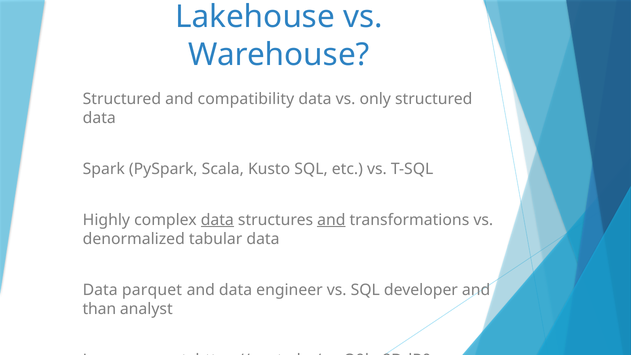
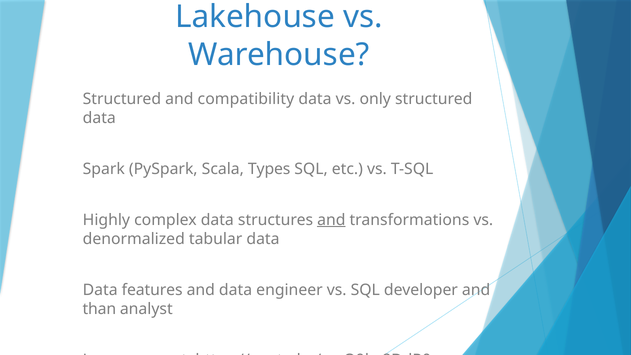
Kusto: Kusto -> Types
data at (217, 220) underline: present -> none
parquet: parquet -> features
